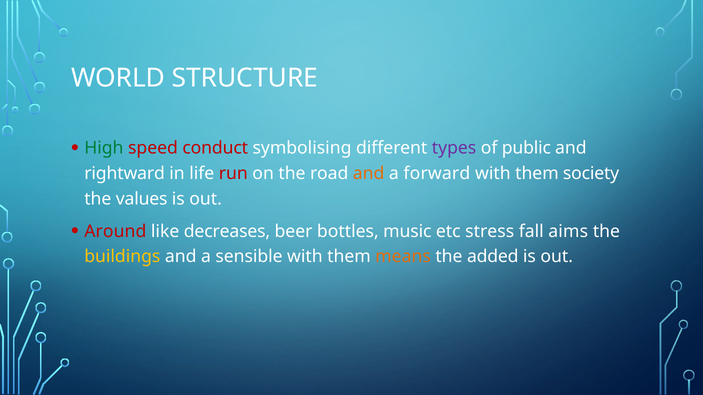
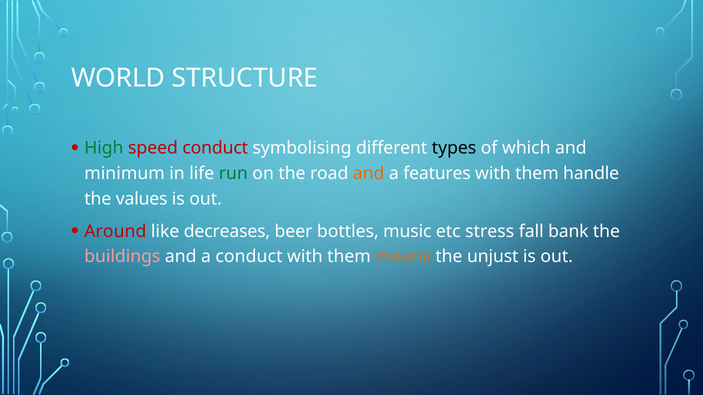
types colour: purple -> black
public: public -> which
rightward: rightward -> minimum
run colour: red -> green
forward: forward -> features
society: society -> handle
aims: aims -> bank
buildings colour: yellow -> pink
a sensible: sensible -> conduct
added: added -> unjust
